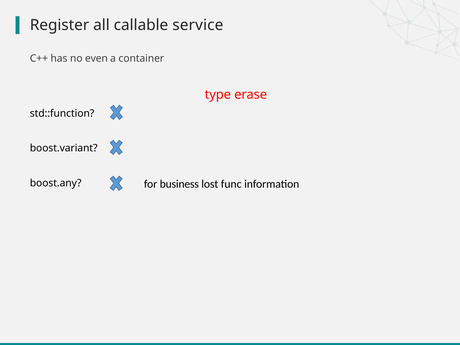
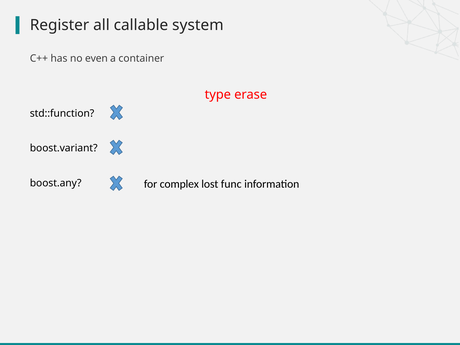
service: service -> system
business: business -> complex
